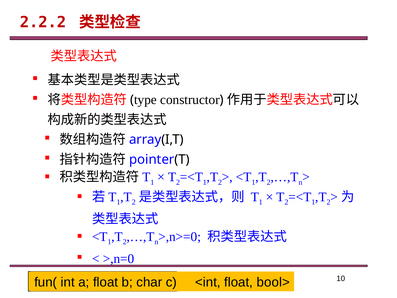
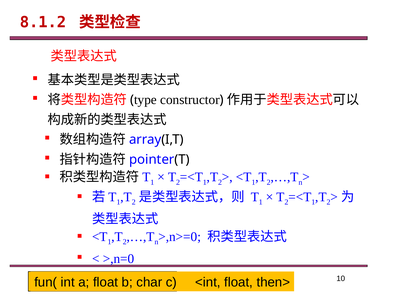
2.2.2: 2.2.2 -> 8.1.2
bool>: bool> -> then>
